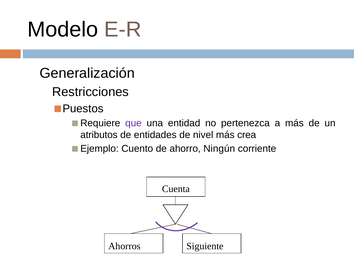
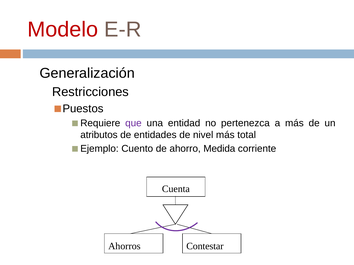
Modelo colour: black -> red
crea: crea -> total
Ningún: Ningún -> Medida
Siguiente: Siguiente -> Contestar
